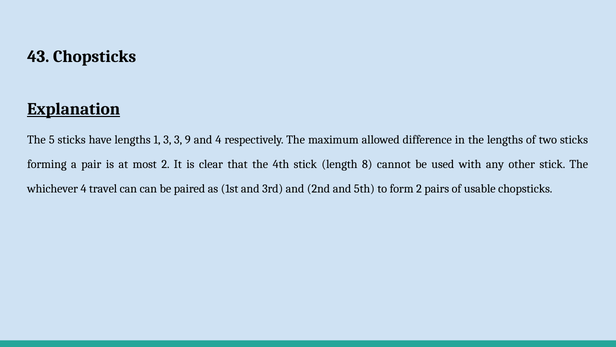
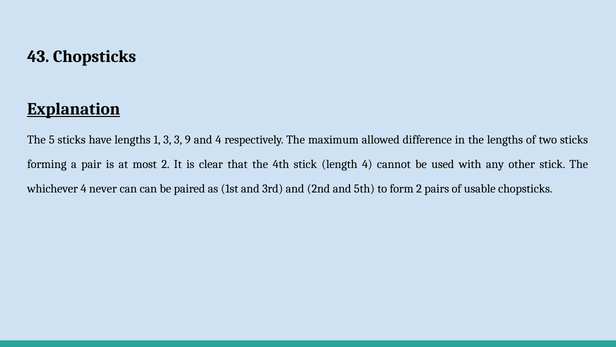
length 8: 8 -> 4
travel: travel -> never
